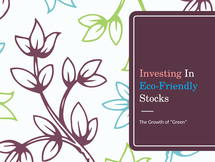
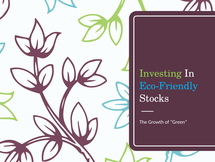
Investing colour: pink -> light green
